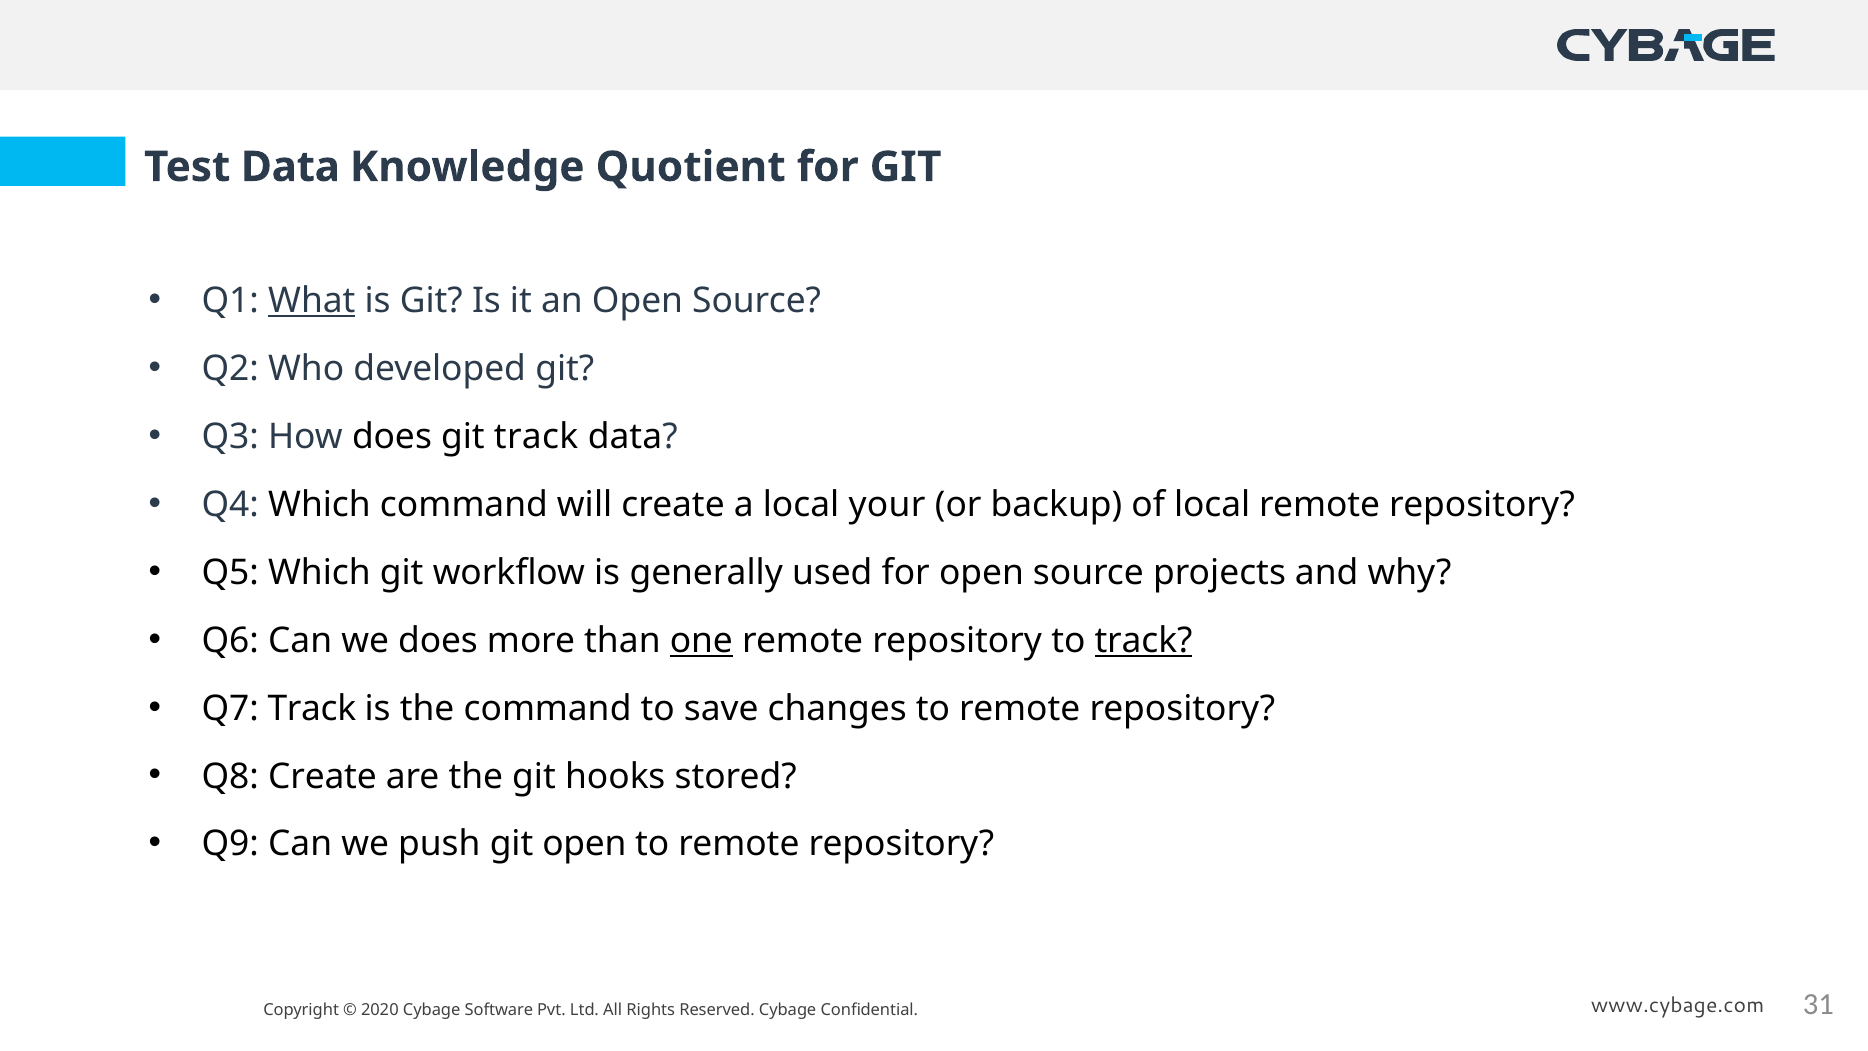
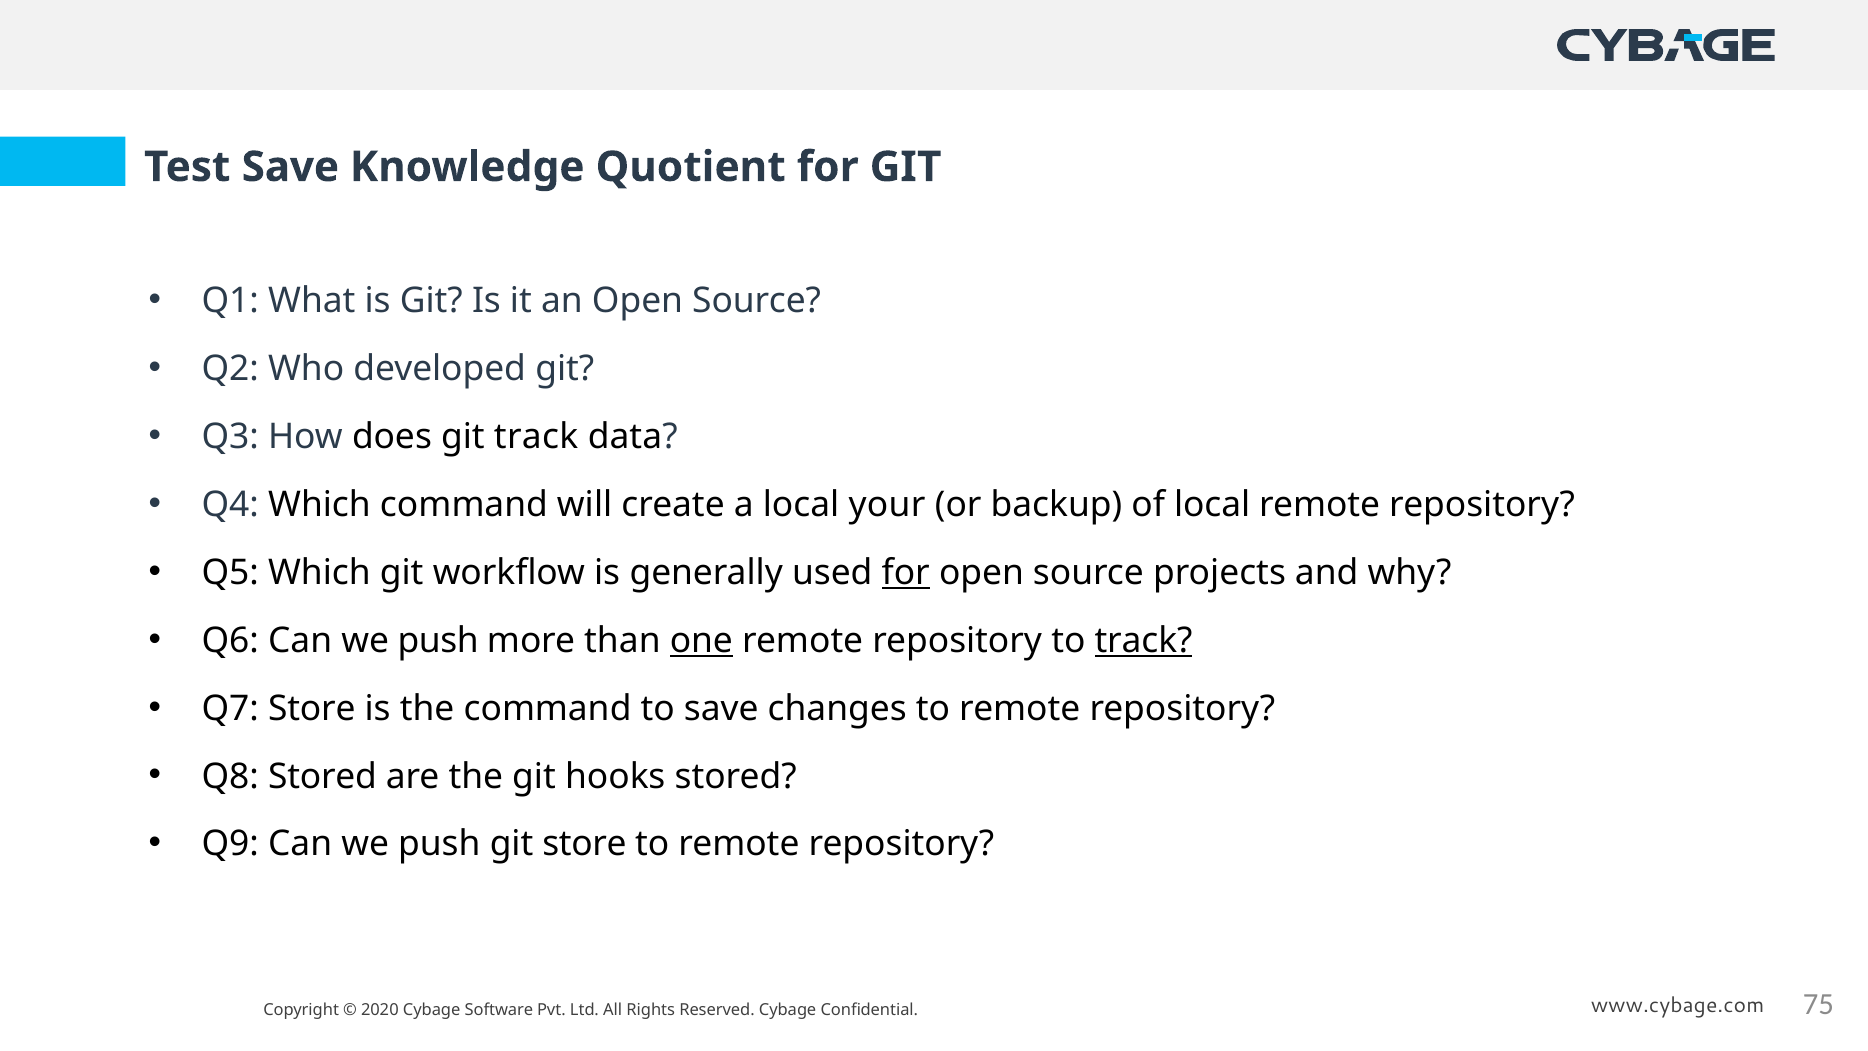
Test Data: Data -> Save
What underline: present -> none
for at (906, 573) underline: none -> present
Q6 Can we does: does -> push
Q7 Track: Track -> Store
Q8 Create: Create -> Stored
git open: open -> store
31: 31 -> 75
